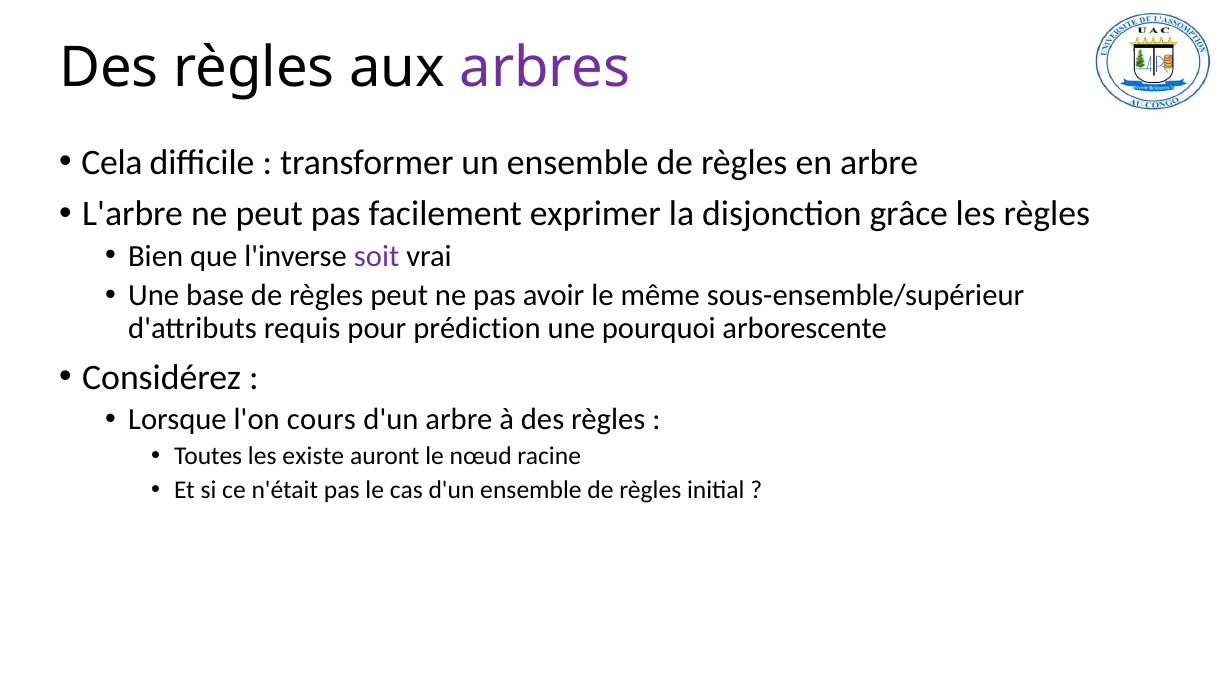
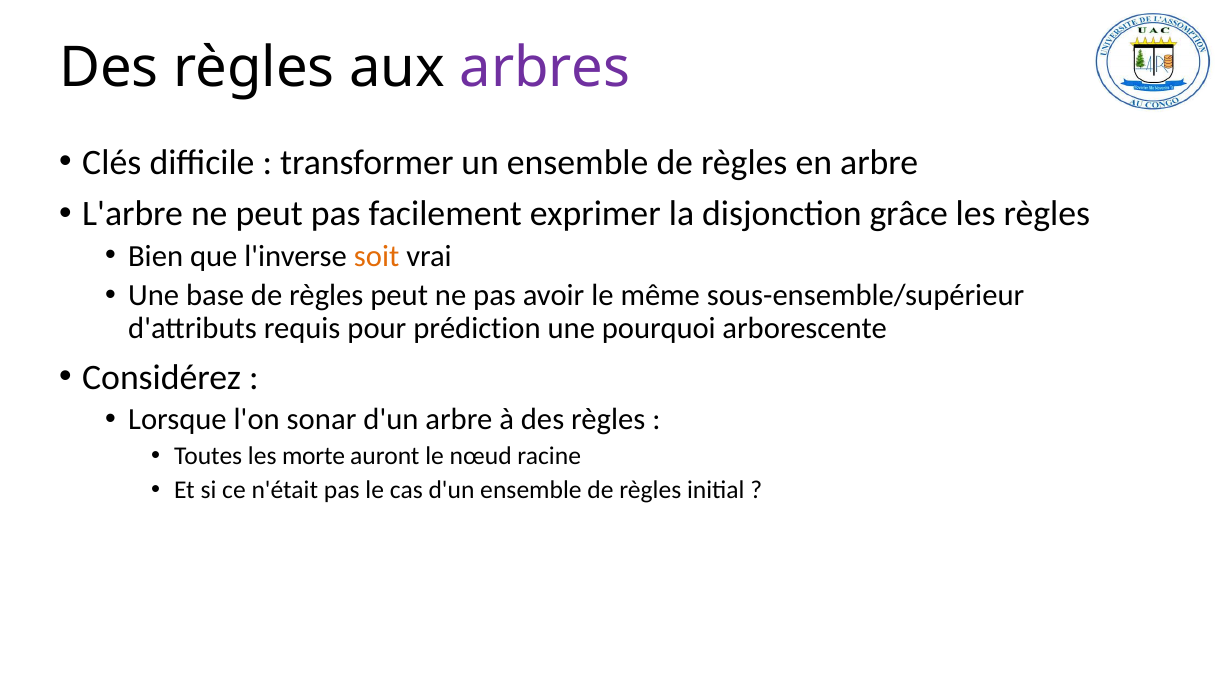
Cela: Cela -> Clés
soit colour: purple -> orange
cours: cours -> sonar
existe: existe -> morte
